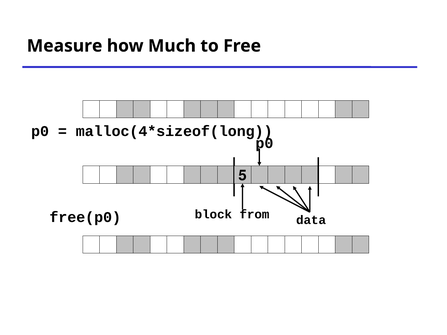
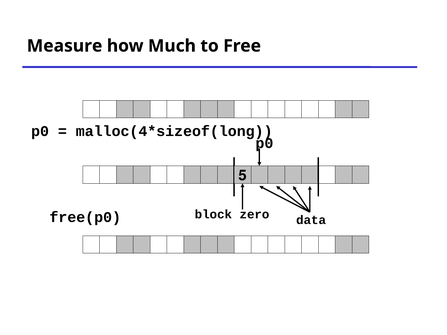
from: from -> zero
